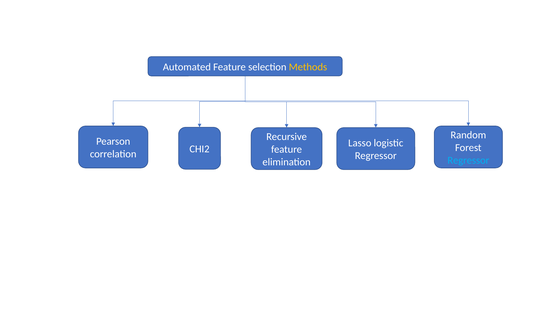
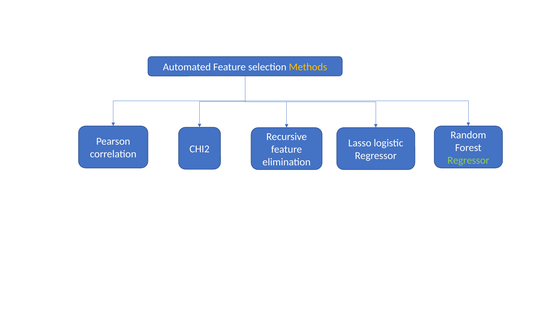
Regressor at (468, 160) colour: light blue -> light green
